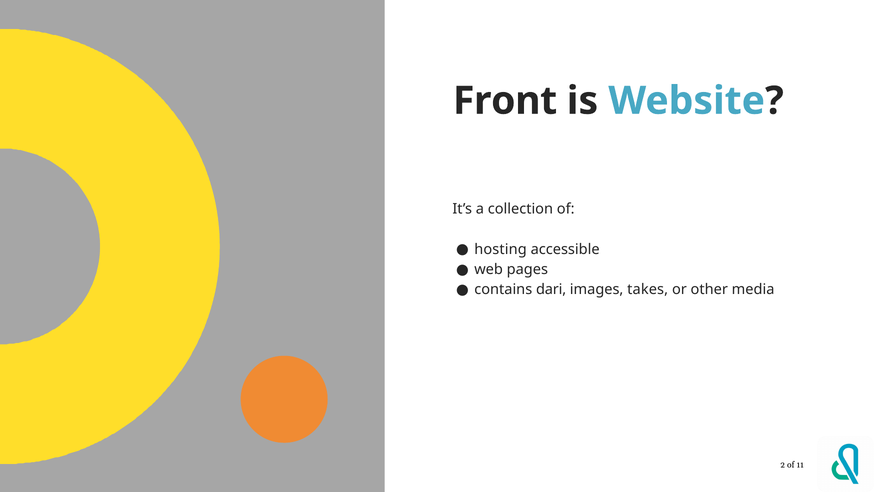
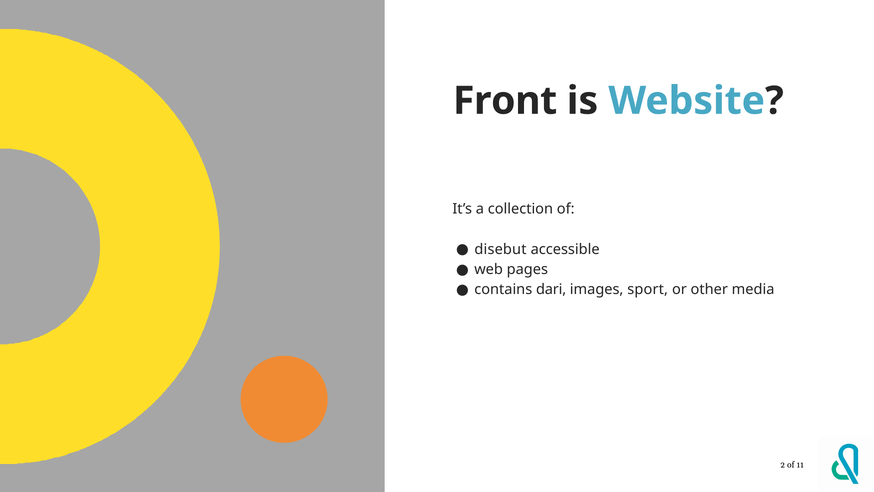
hosting: hosting -> disebut
takes: takes -> sport
